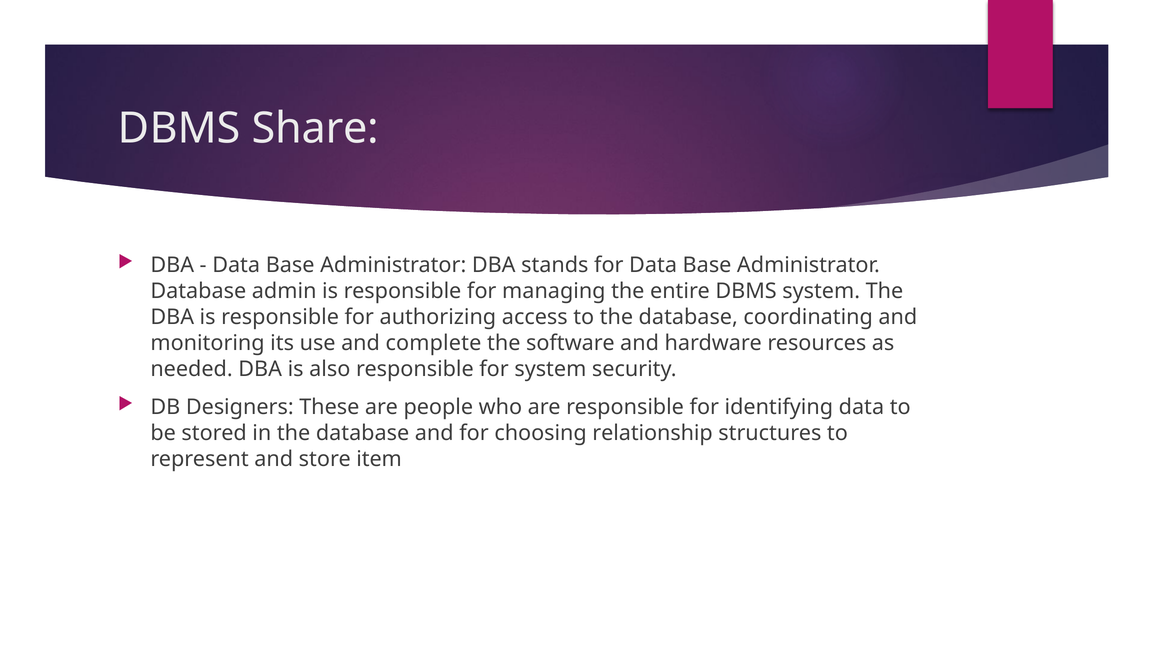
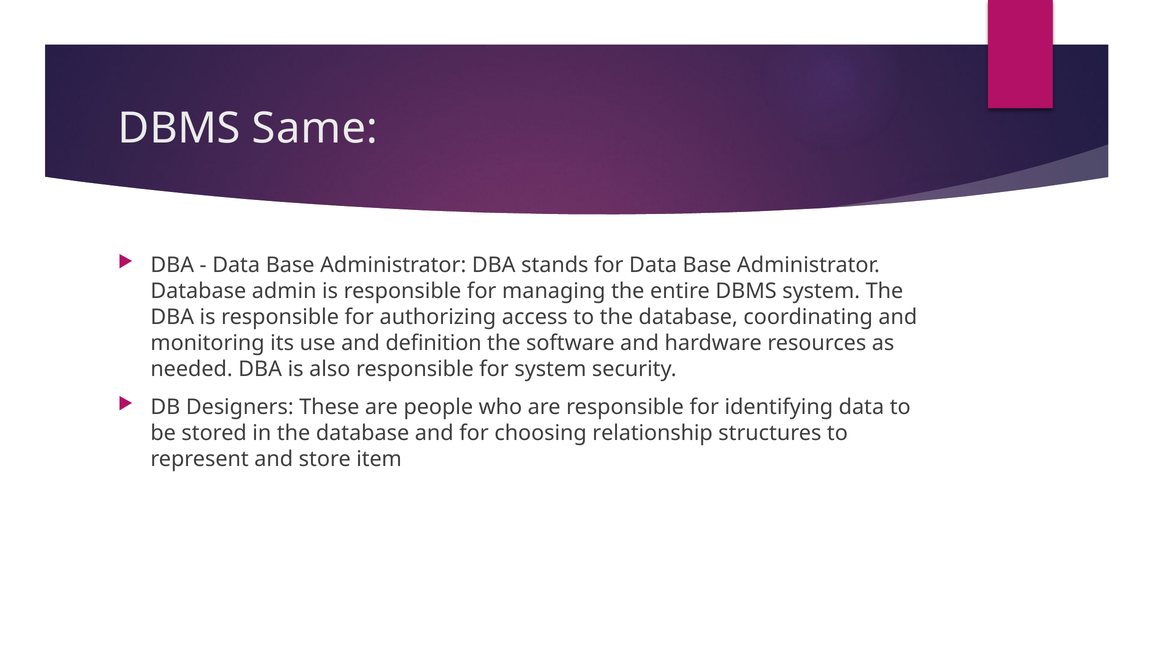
Share: Share -> Same
complete: complete -> definition
